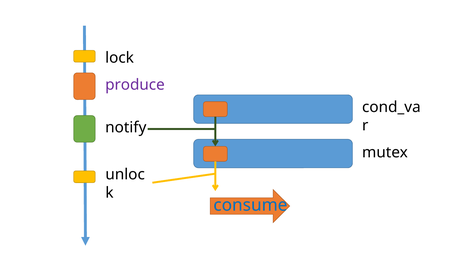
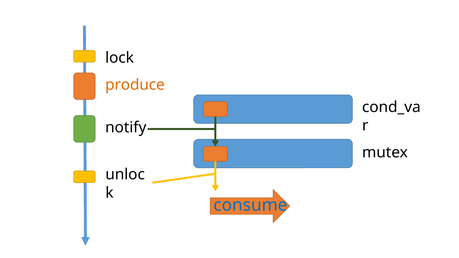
produce colour: purple -> orange
